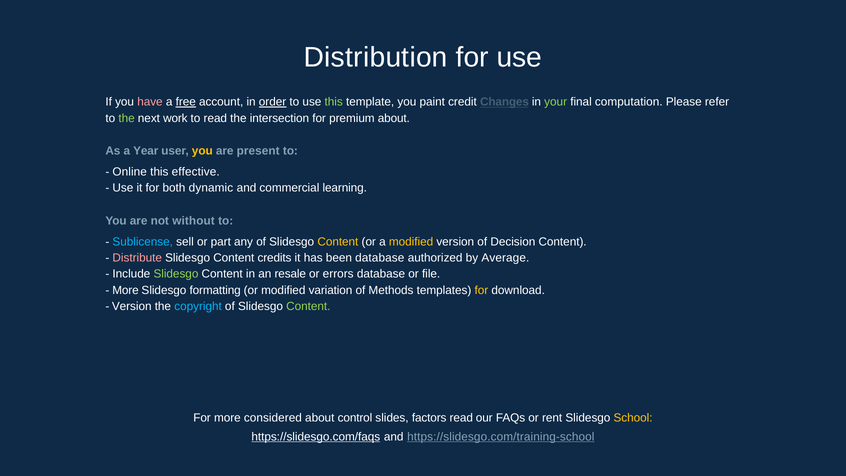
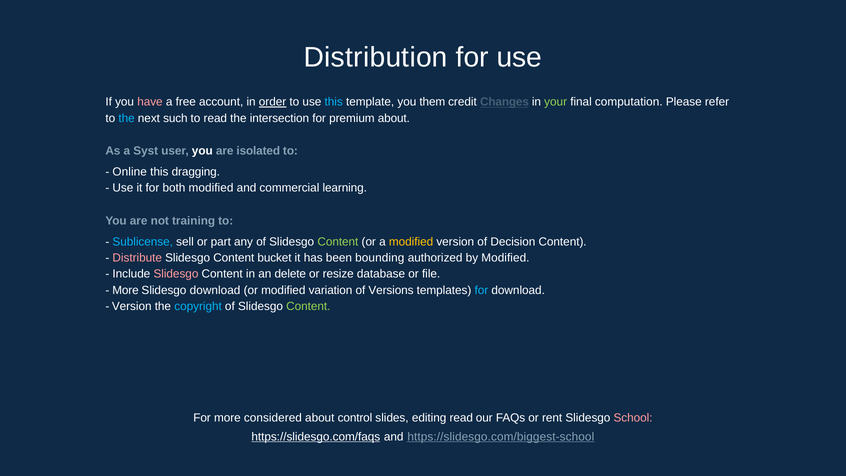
free underline: present -> none
this at (334, 102) colour: light green -> light blue
paint: paint -> them
the at (127, 118) colour: light green -> light blue
work: work -> such
Year: Year -> Syst
you at (202, 151) colour: yellow -> white
present: present -> isolated
effective: effective -> dragging
both dynamic: dynamic -> modified
without: without -> training
Content at (338, 242) colour: yellow -> light green
credits: credits -> bucket
been database: database -> bounding
by Average: Average -> Modified
Slidesgo at (176, 274) colour: light green -> pink
resale: resale -> delete
errors: errors -> resize
Slidesgo formatting: formatting -> download
Methods: Methods -> Versions
for at (481, 290) colour: yellow -> light blue
factors: factors -> editing
School colour: yellow -> pink
https://slidesgo.com/training-school: https://slidesgo.com/training-school -> https://slidesgo.com/biggest-school
